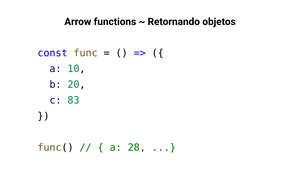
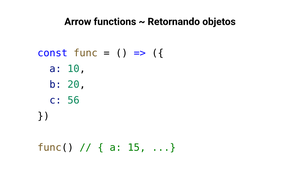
83: 83 -> 56
28: 28 -> 15
